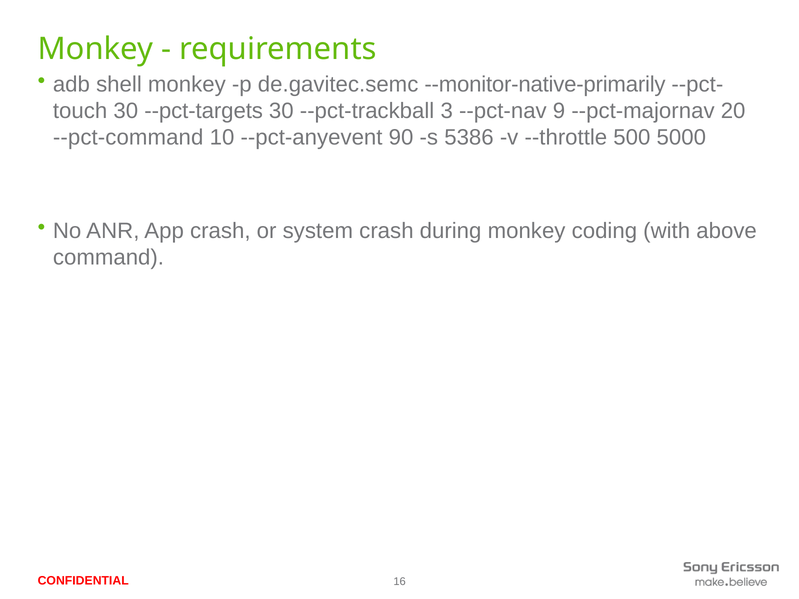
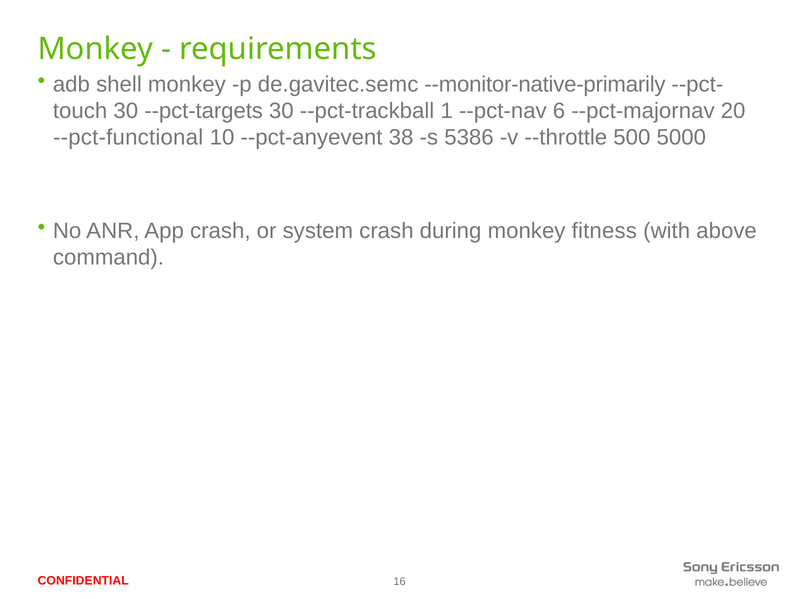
3: 3 -> 1
9: 9 -> 6
--pct-command: --pct-command -> --pct-functional
90: 90 -> 38
coding: coding -> fitness
